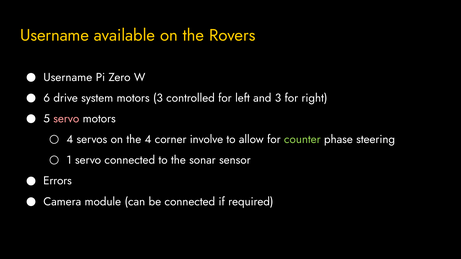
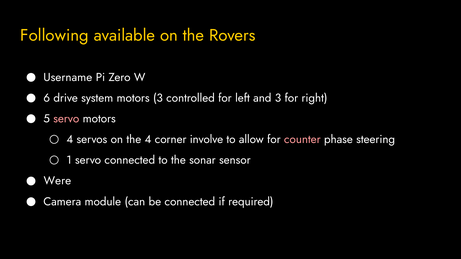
Username at (55, 35): Username -> Following
counter colour: light green -> pink
Errors: Errors -> Were
